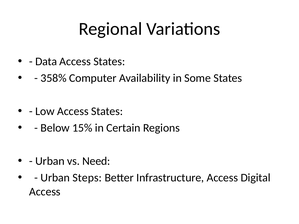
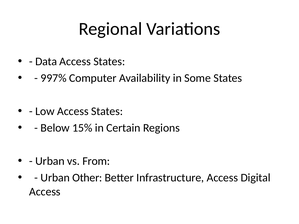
358%: 358% -> 997%
Need: Need -> From
Steps: Steps -> Other
